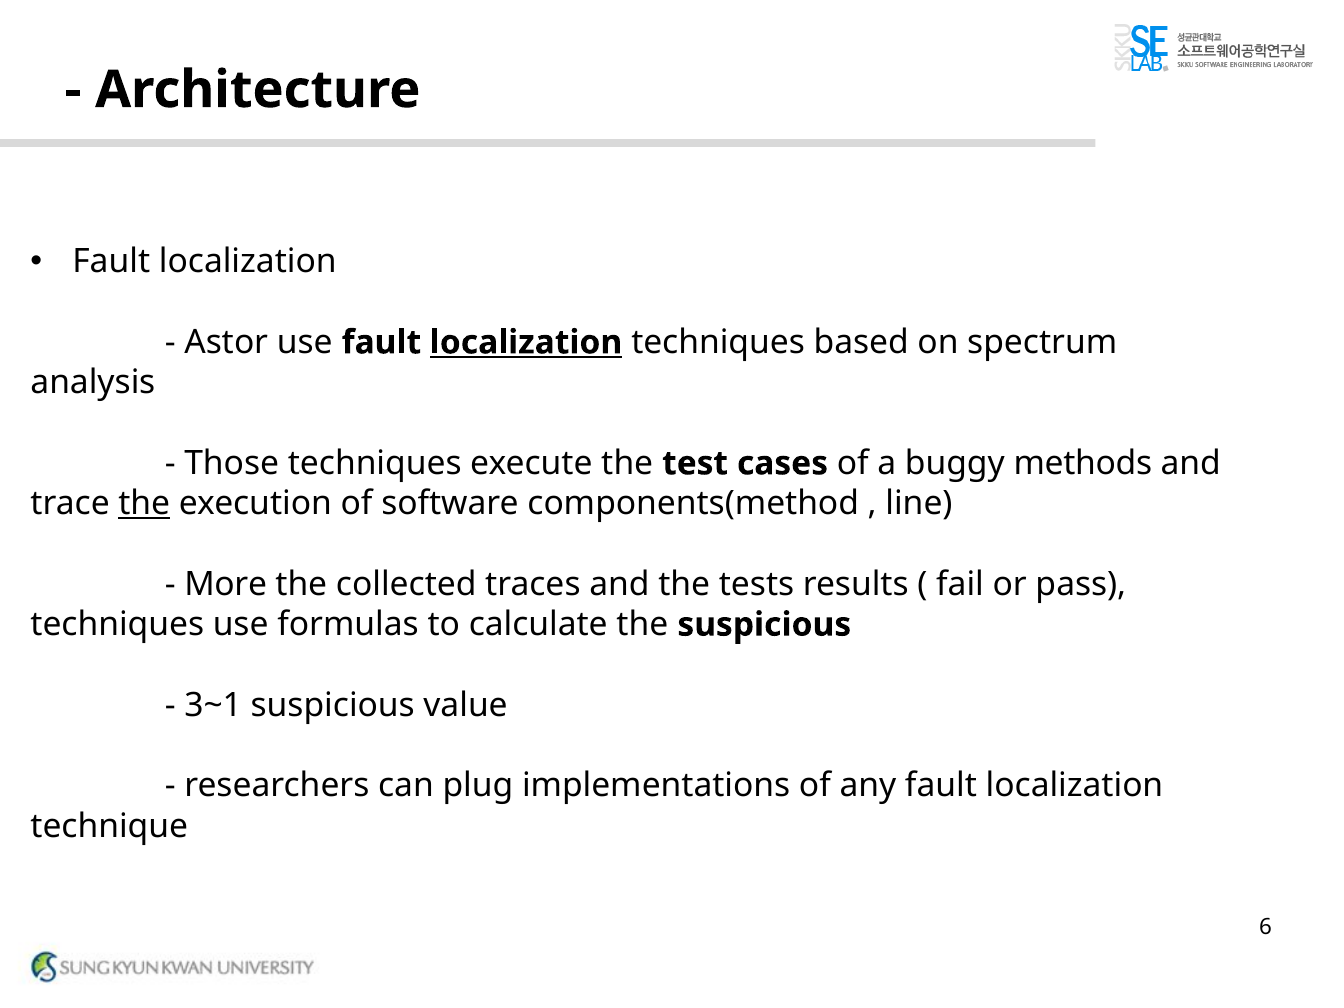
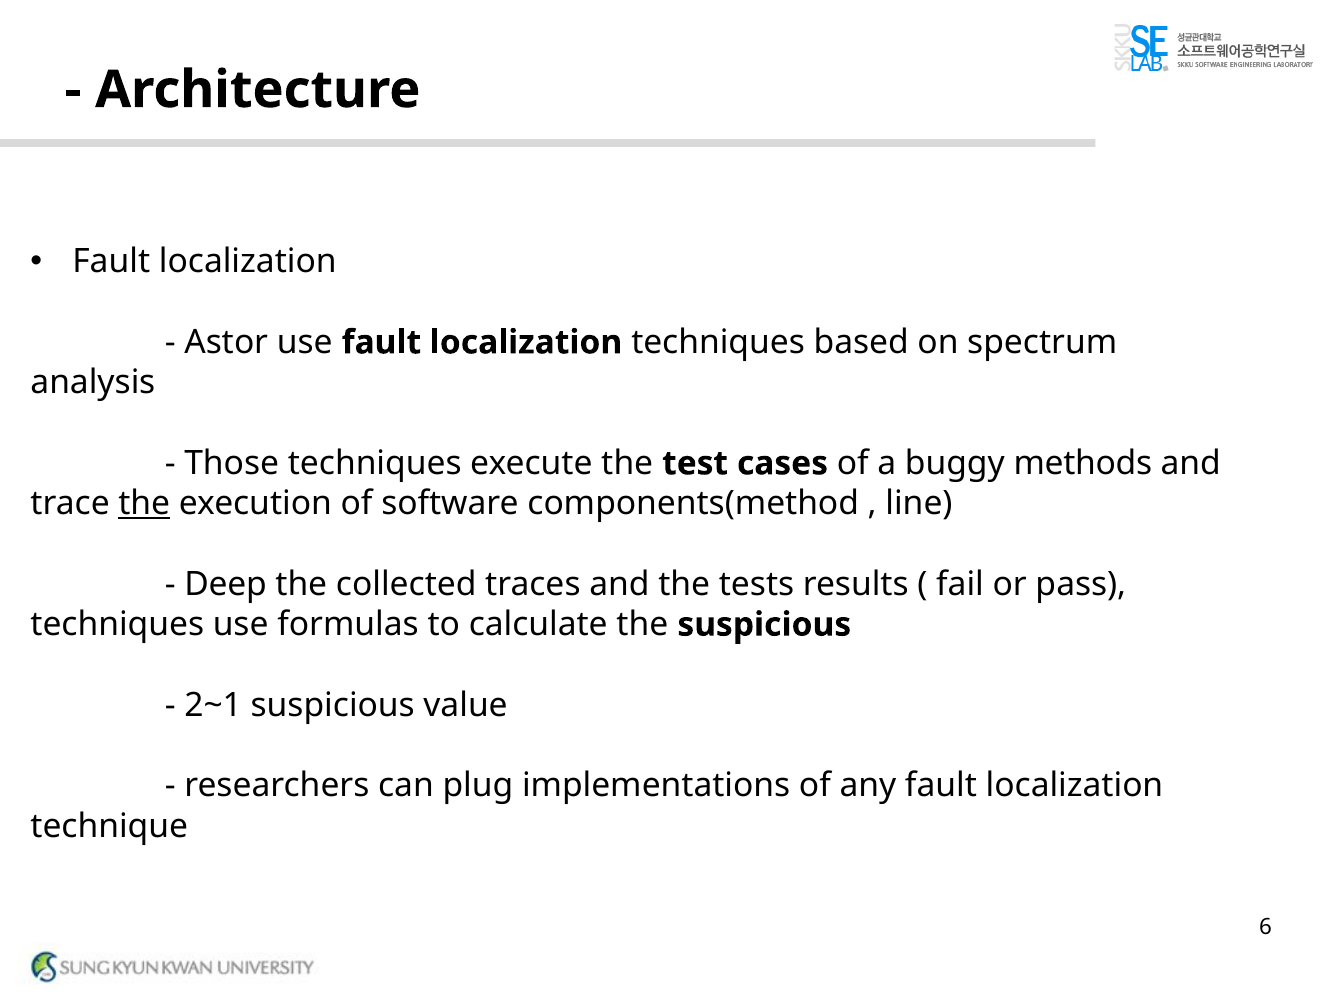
localization at (526, 342) underline: present -> none
More: More -> Deep
3~1: 3~1 -> 2~1
